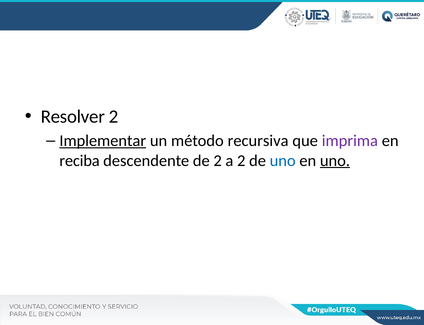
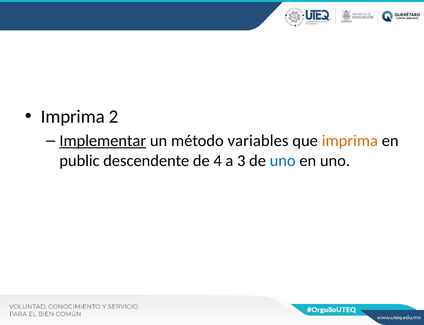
Resolver at (73, 117): Resolver -> Imprima
recursiva: recursiva -> variables
imprima at (350, 141) colour: purple -> orange
reciba: reciba -> public
de 2: 2 -> 4
a 2: 2 -> 3
uno at (335, 161) underline: present -> none
